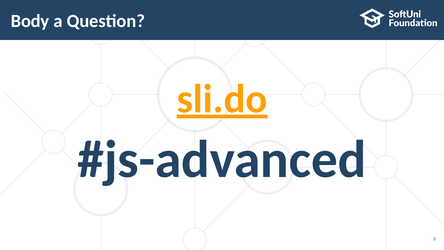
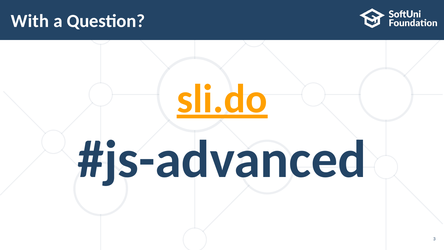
Body: Body -> With
